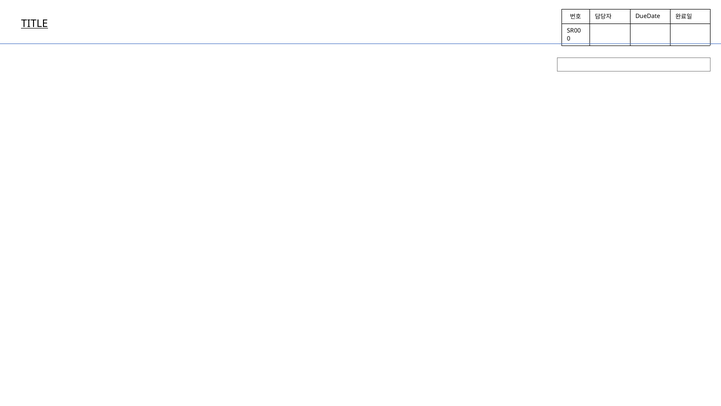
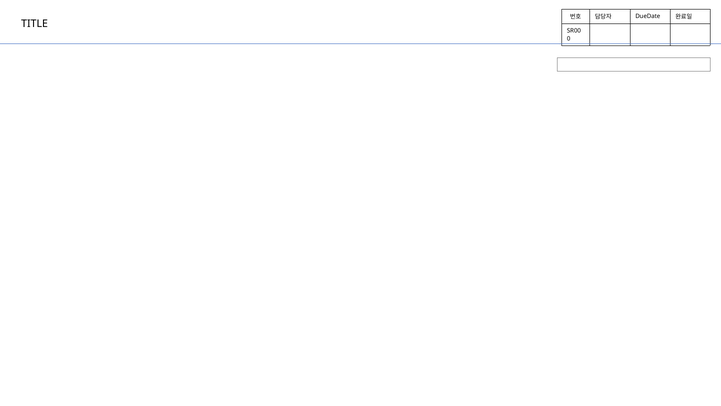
TITLE underline: present -> none
